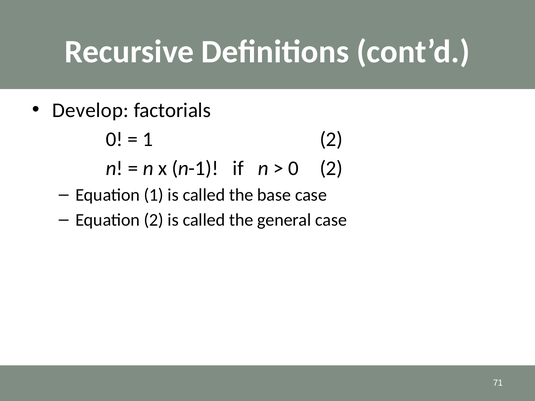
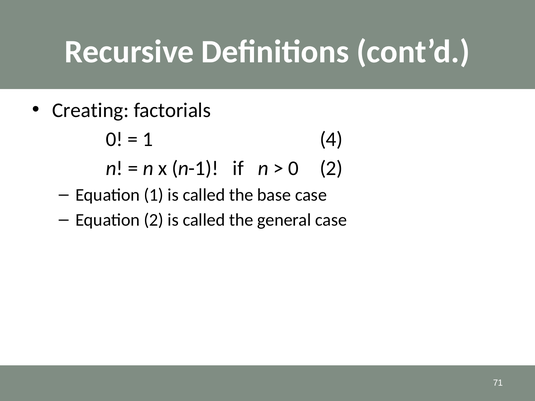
Develop: Develop -> Creating
1 2: 2 -> 4
